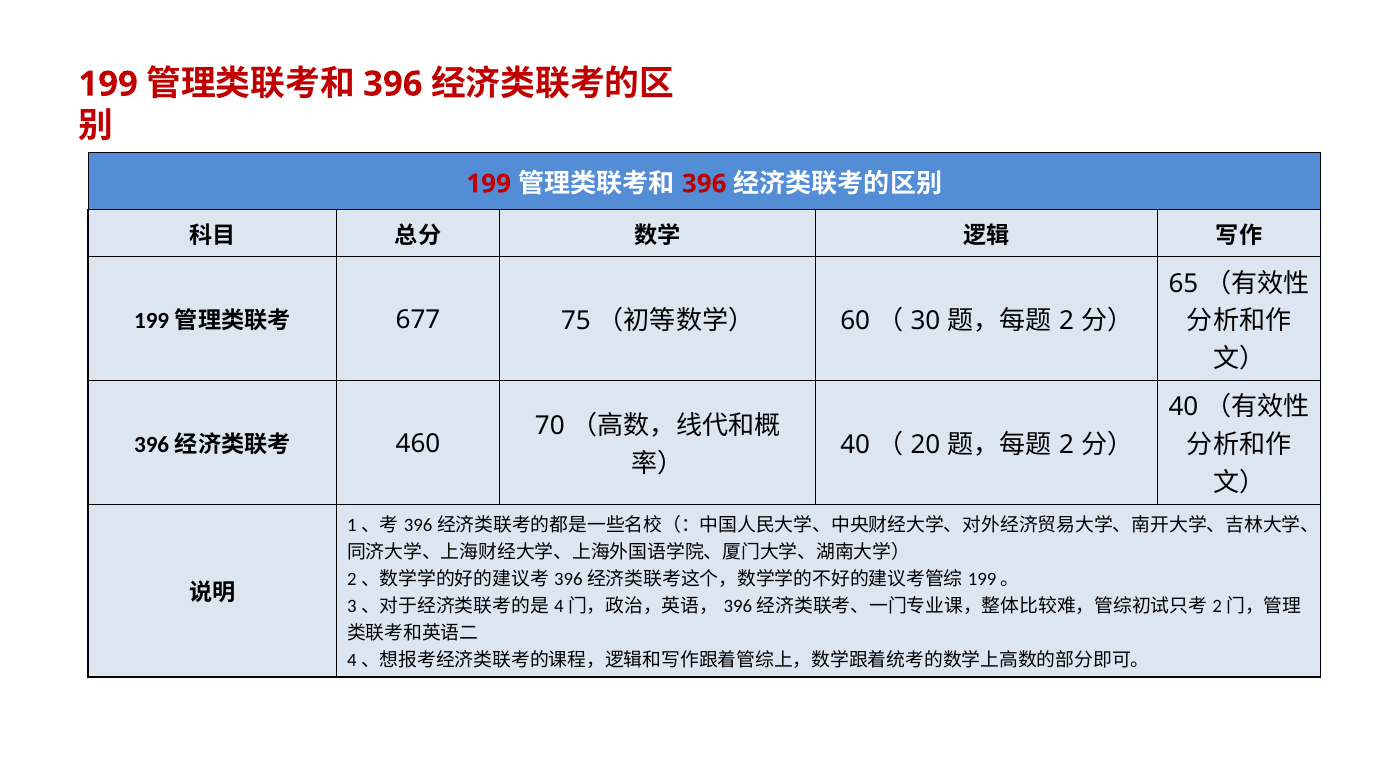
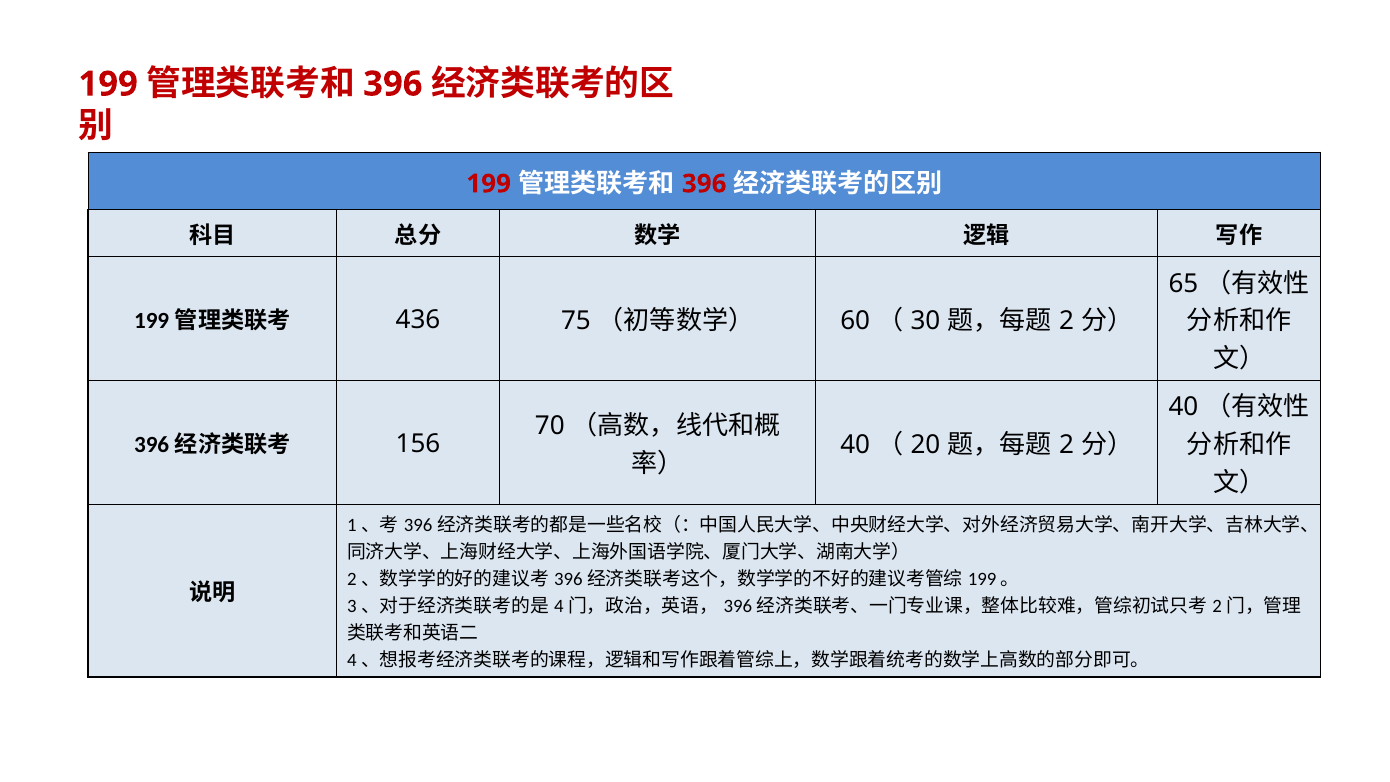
677: 677 -> 436
460: 460 -> 156
